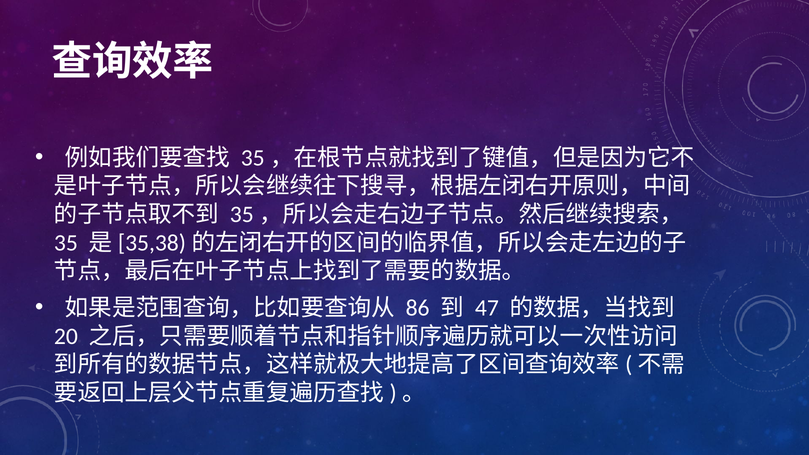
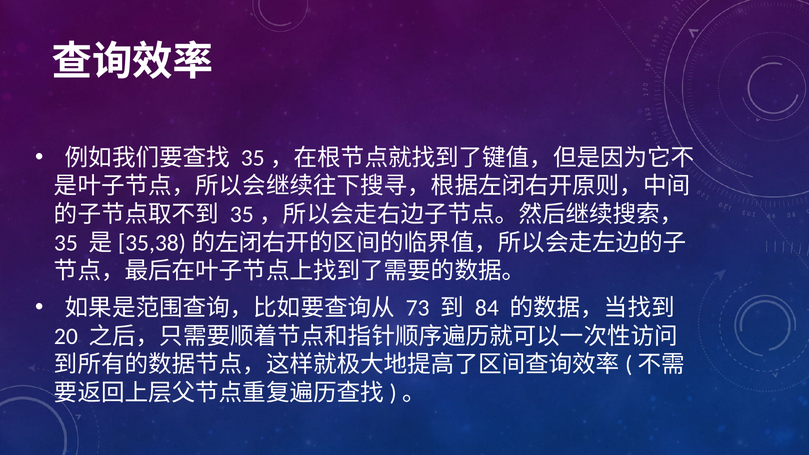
86: 86 -> 73
47: 47 -> 84
